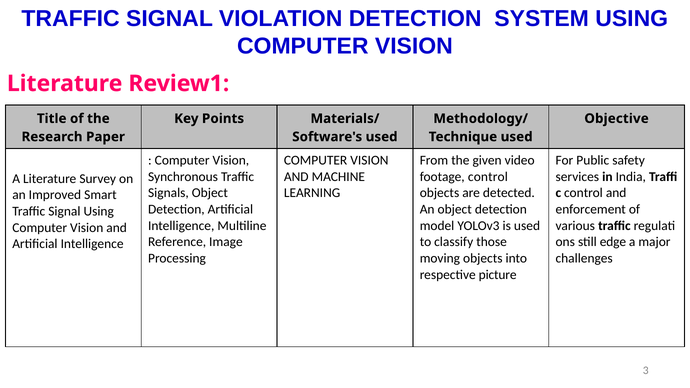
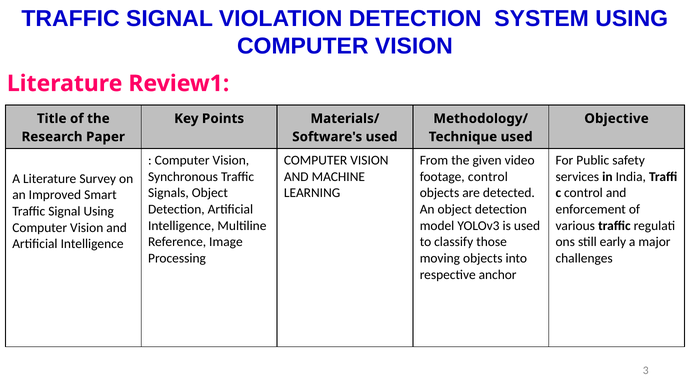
edge: edge -> early
picture: picture -> anchor
